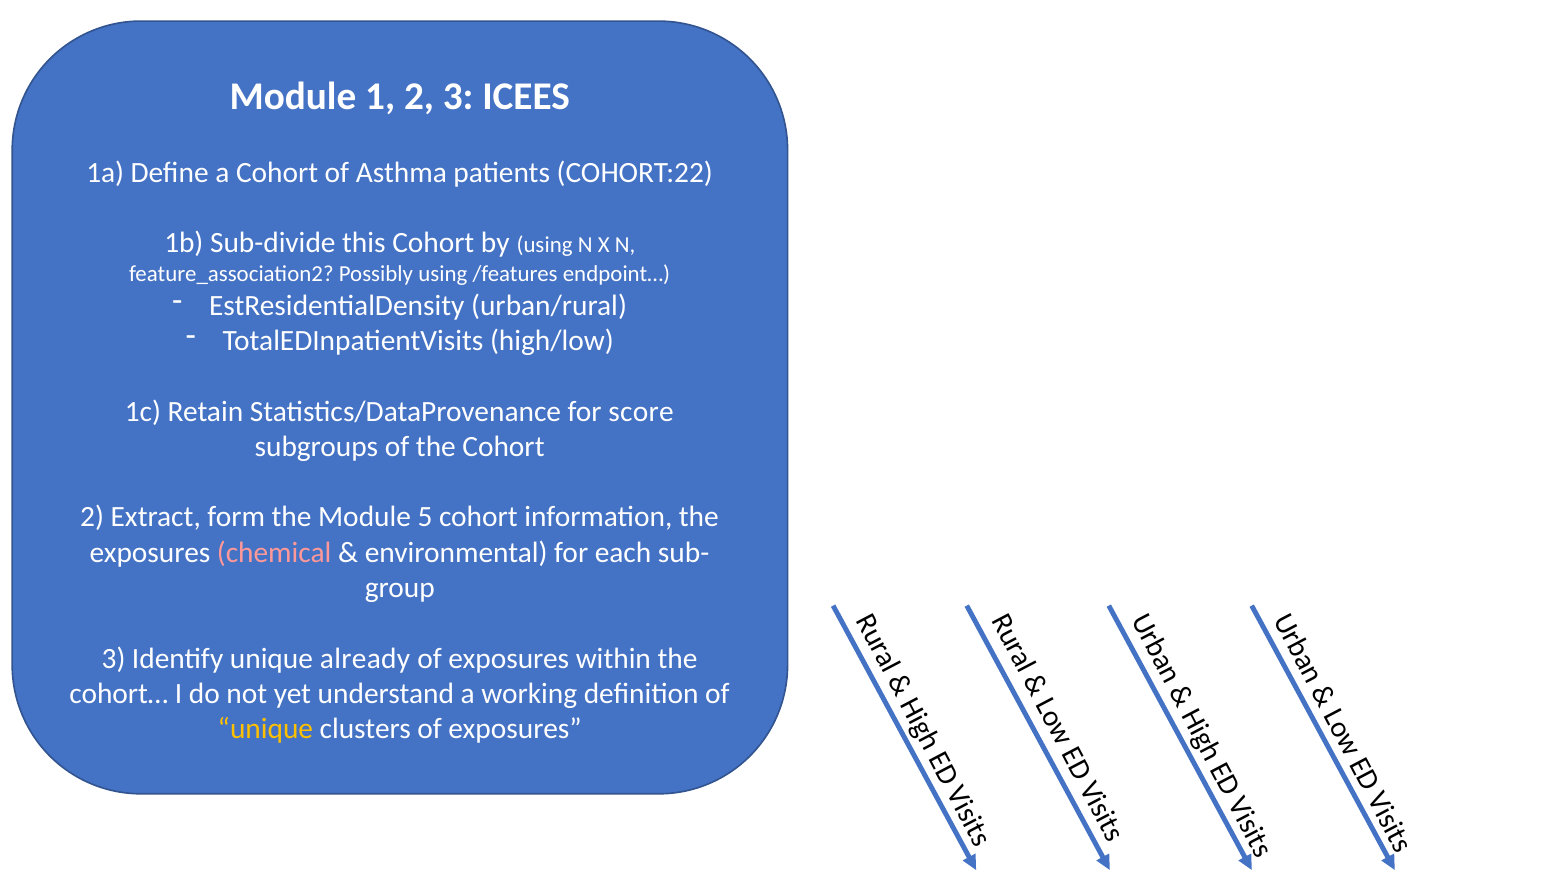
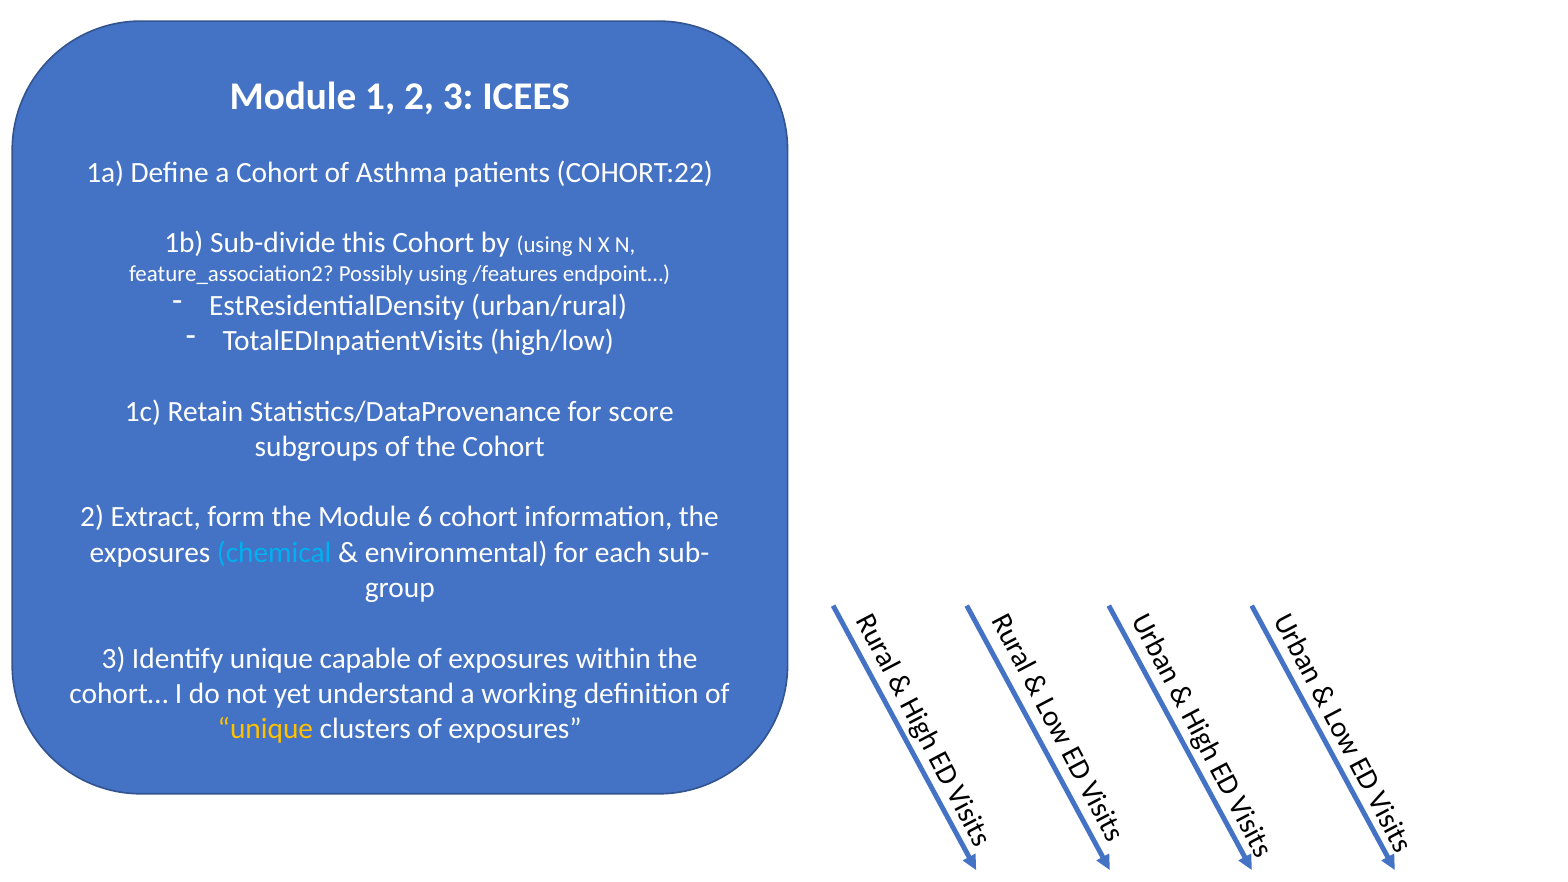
5: 5 -> 6
chemical colour: pink -> light blue
already: already -> capable
